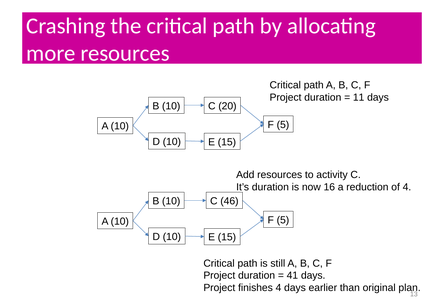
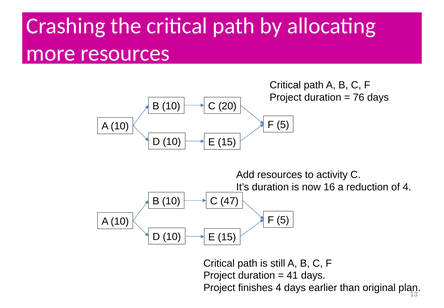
11: 11 -> 76
46: 46 -> 47
